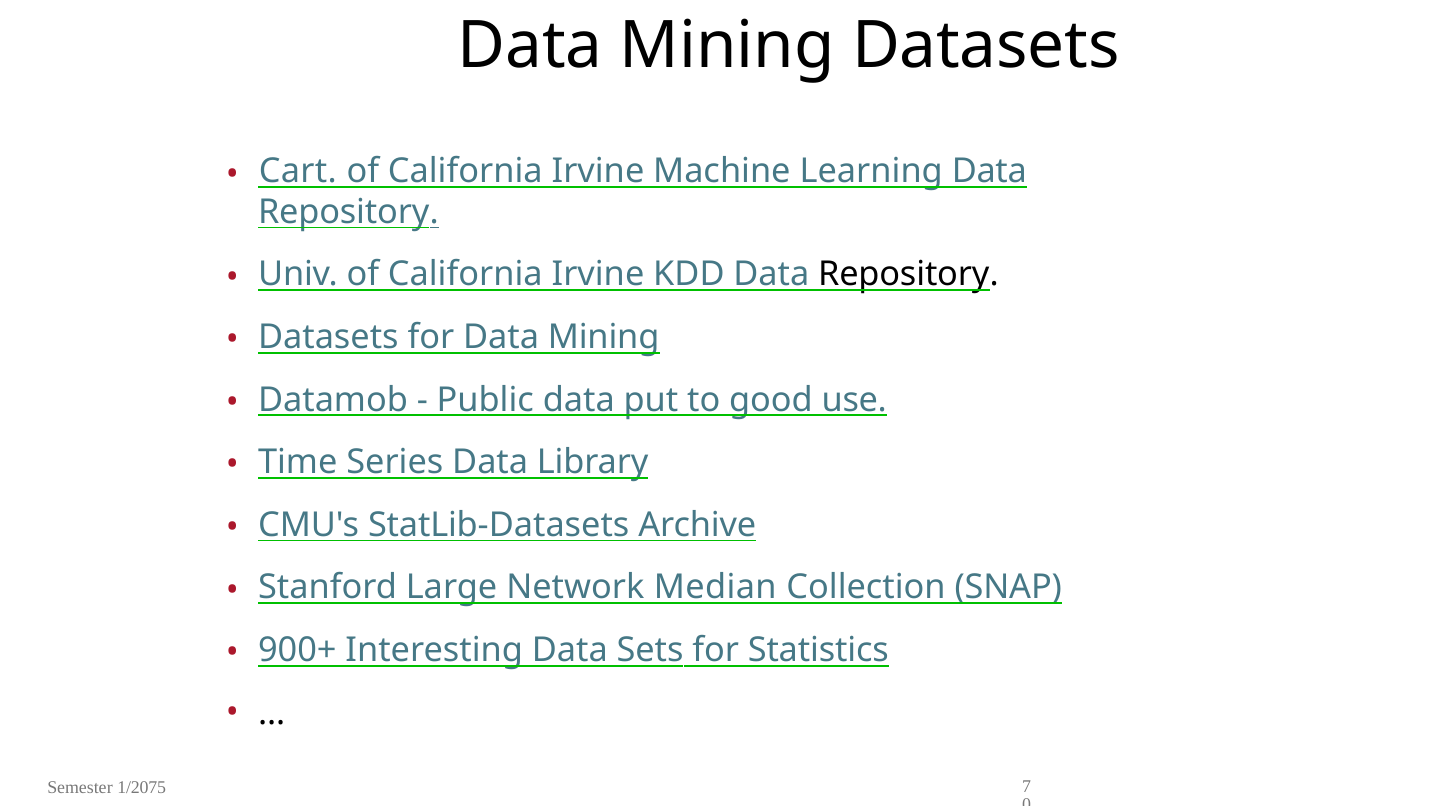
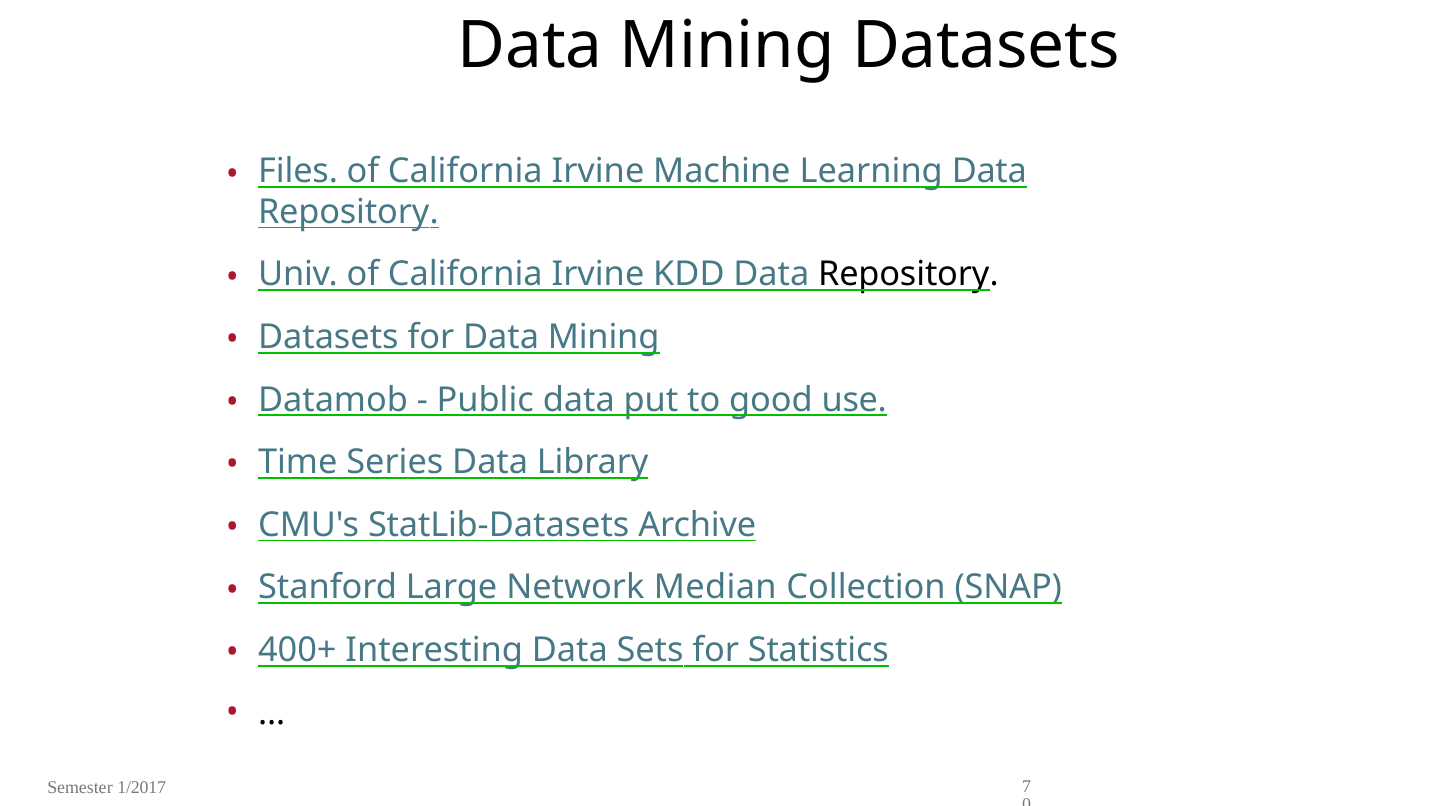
Cart: Cart -> Files
900+: 900+ -> 400+
1/2075: 1/2075 -> 1/2017
